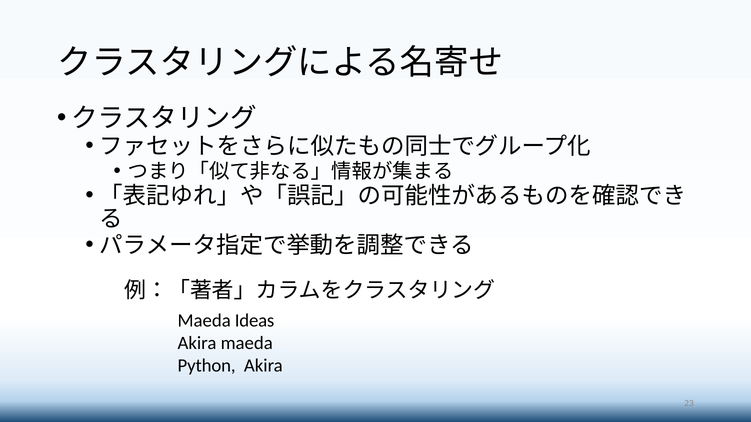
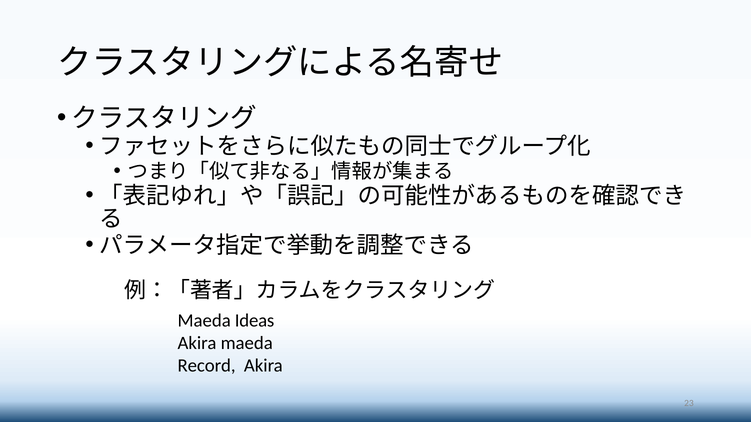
Python: Python -> Record
